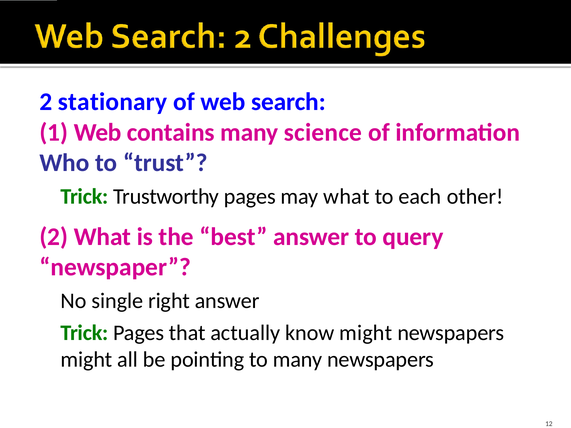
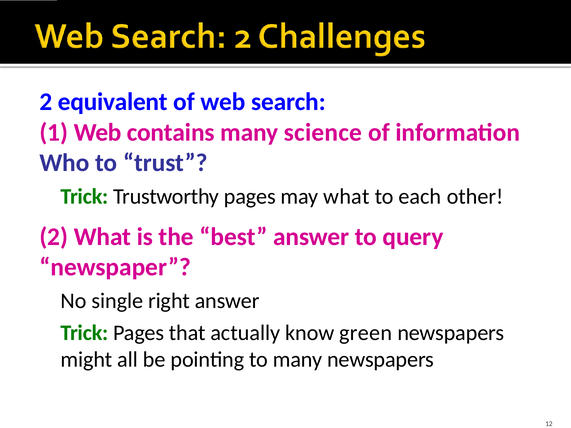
stationary: stationary -> equivalent
know might: might -> green
